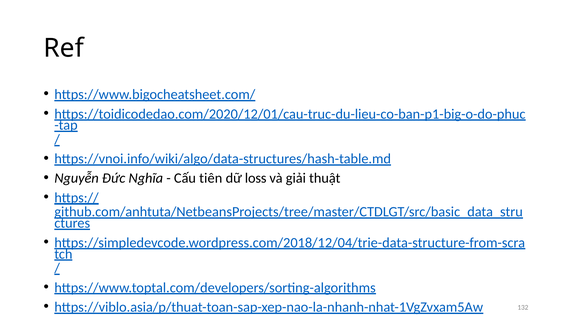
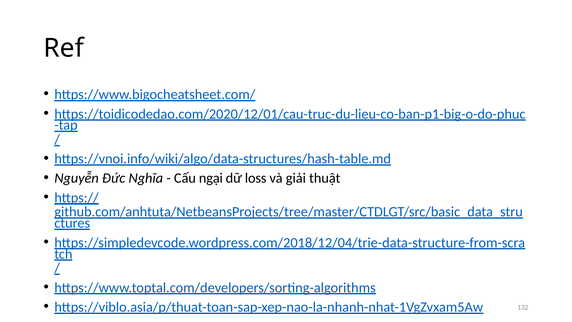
tiên: tiên -> ngại
